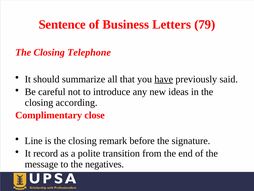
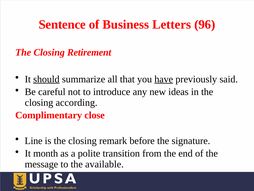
79: 79 -> 96
Telephone: Telephone -> Retirement
should underline: none -> present
record: record -> month
negatives: negatives -> available
